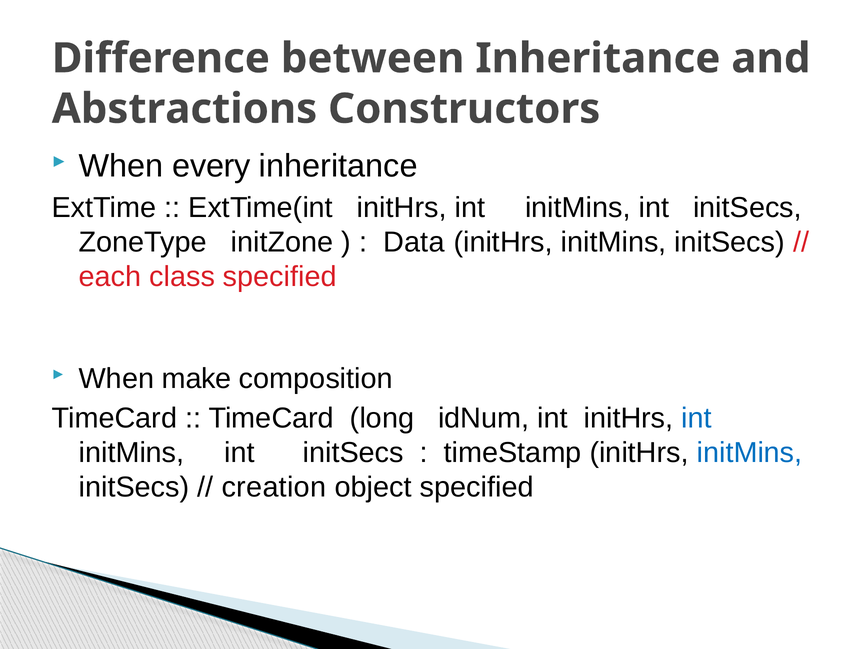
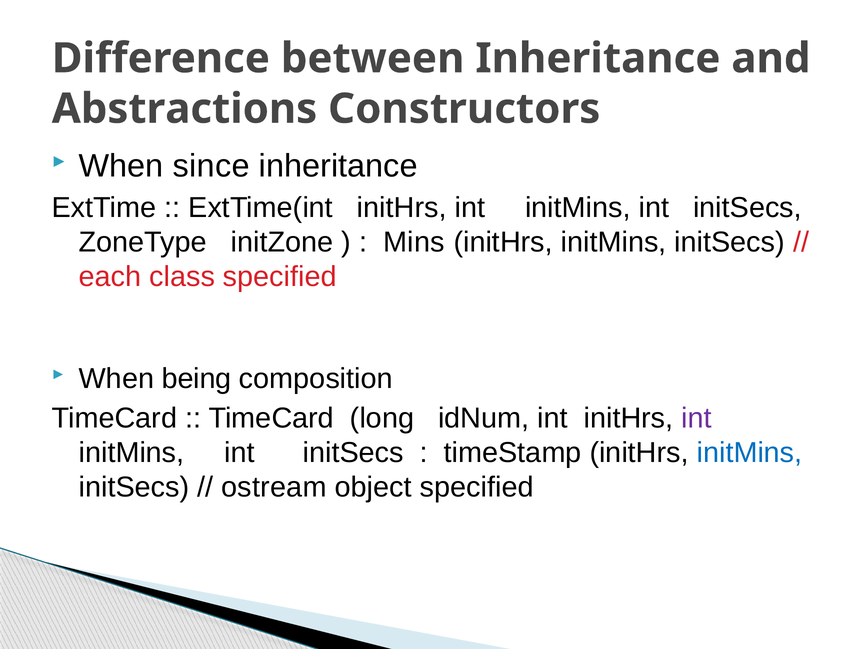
every: every -> since
Data: Data -> Mins
make: make -> being
int at (697, 418) colour: blue -> purple
creation: creation -> ostream
